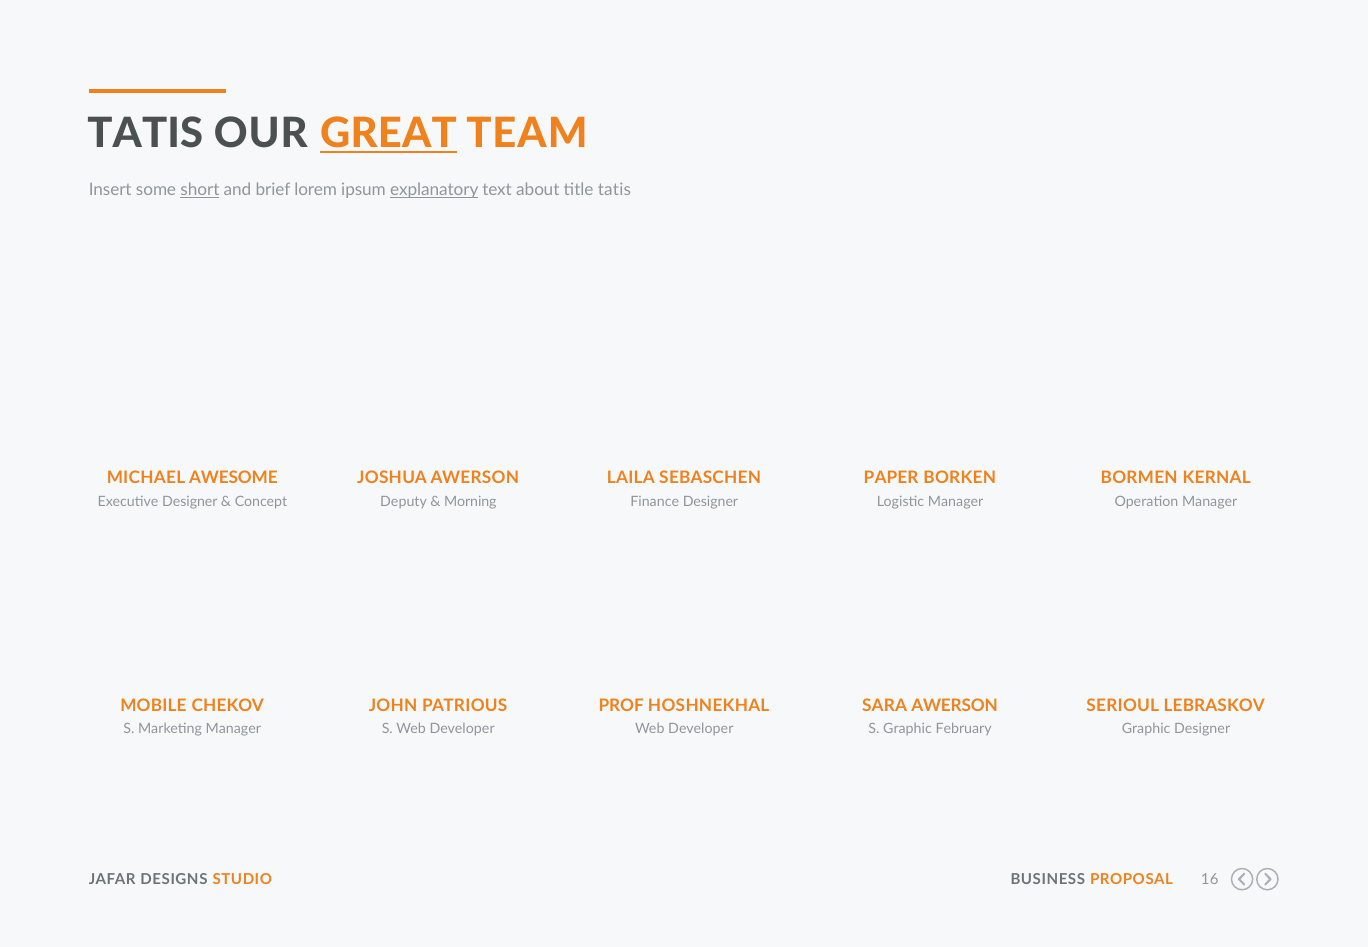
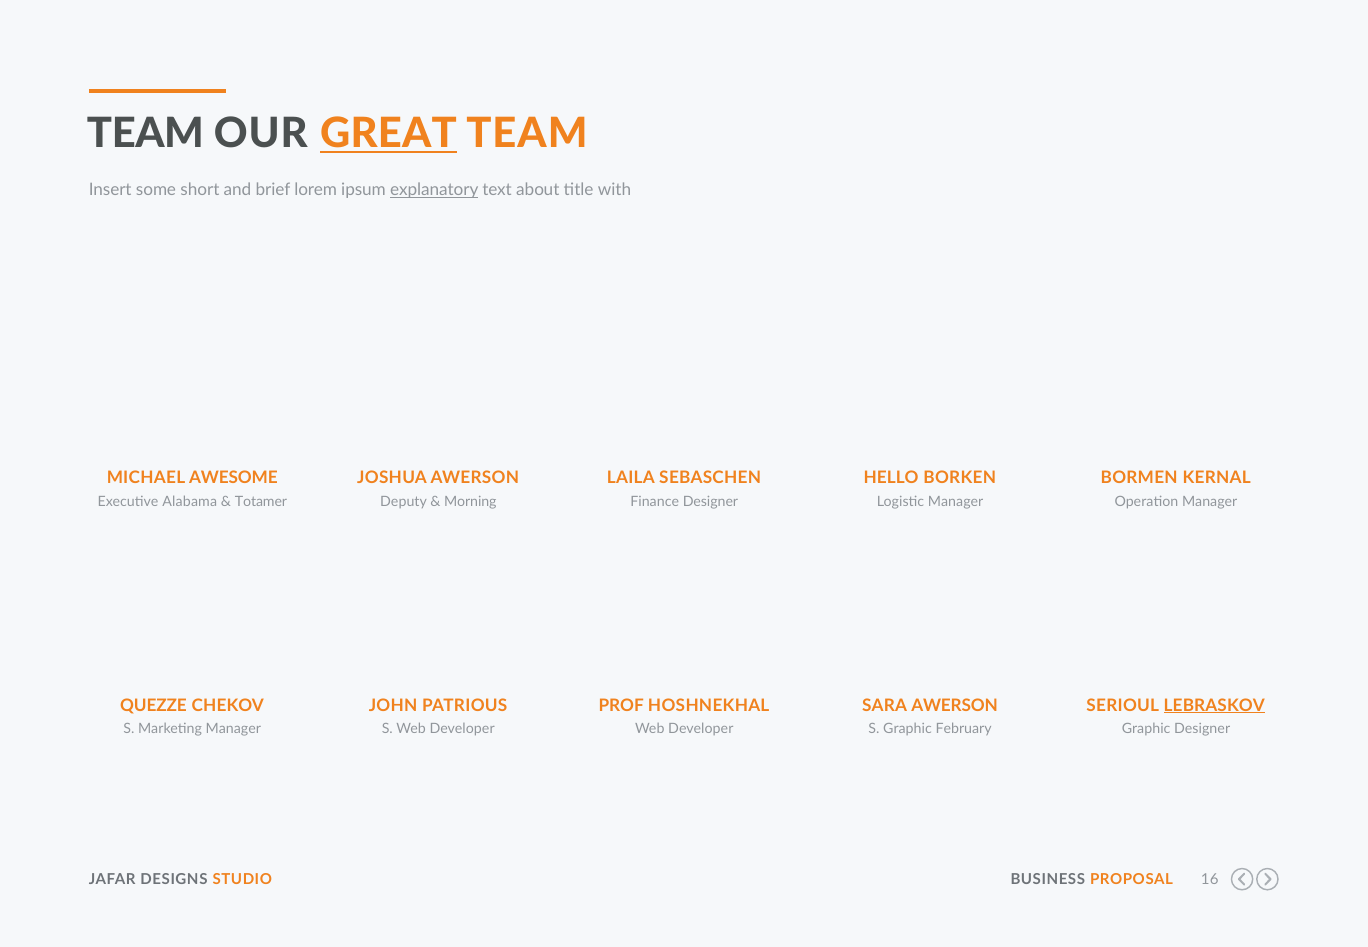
TATIS at (145, 134): TATIS -> TEAM
short underline: present -> none
title tatis: tatis -> with
PAPER: PAPER -> HELLO
Executive Designer: Designer -> Alabama
Concept: Concept -> Totamer
MOBILE: MOBILE -> QUEZZE
LEBRASKOV underline: none -> present
